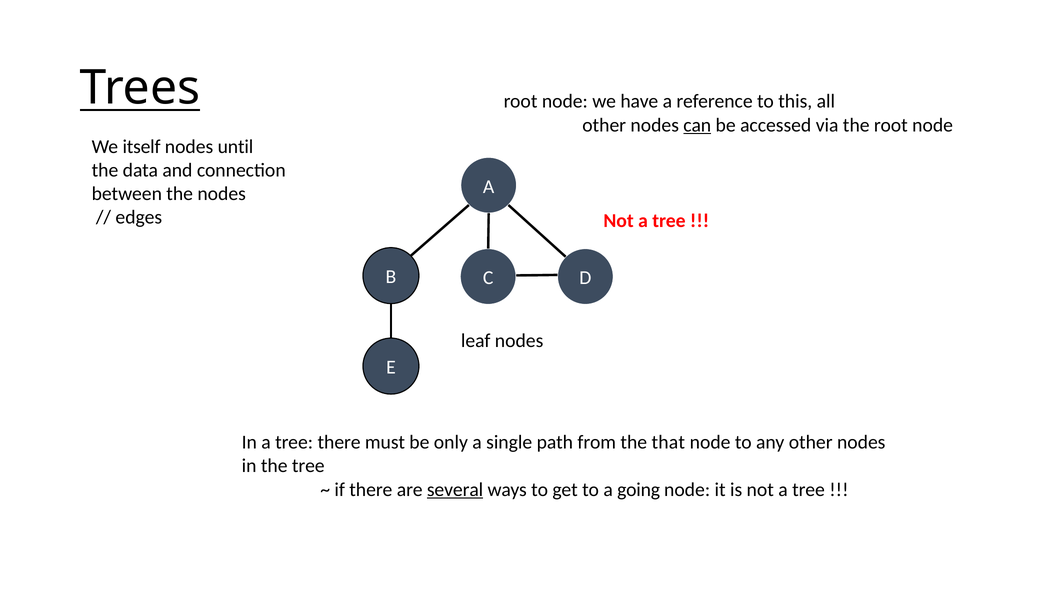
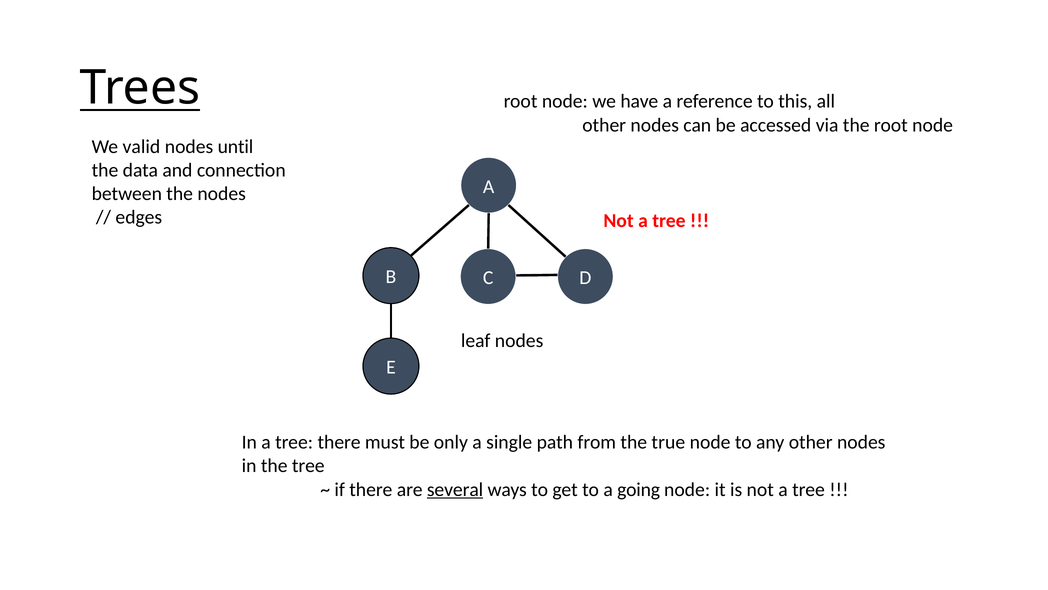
can underline: present -> none
itself: itself -> valid
that: that -> true
